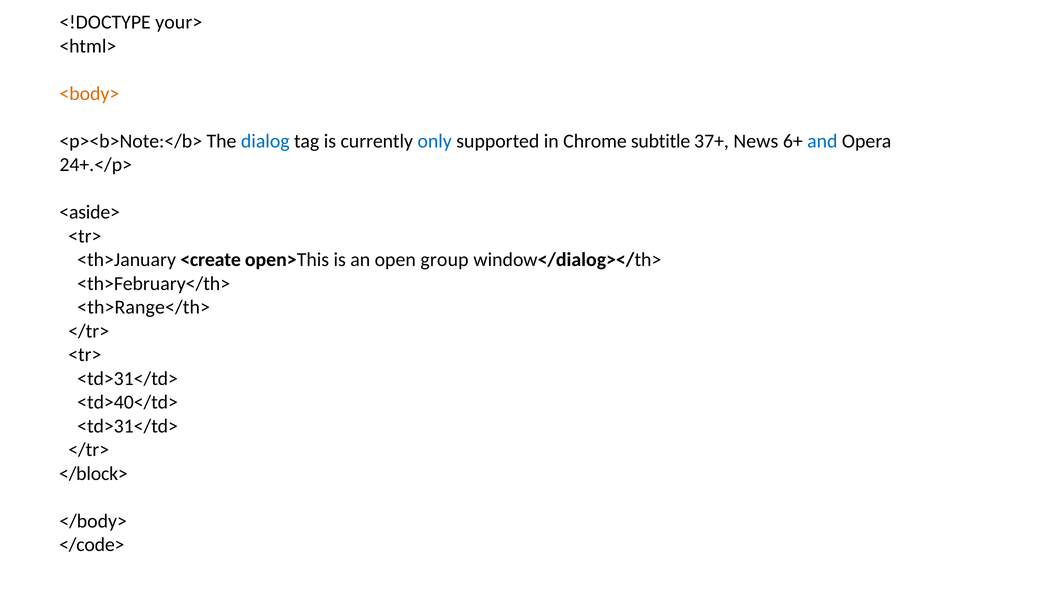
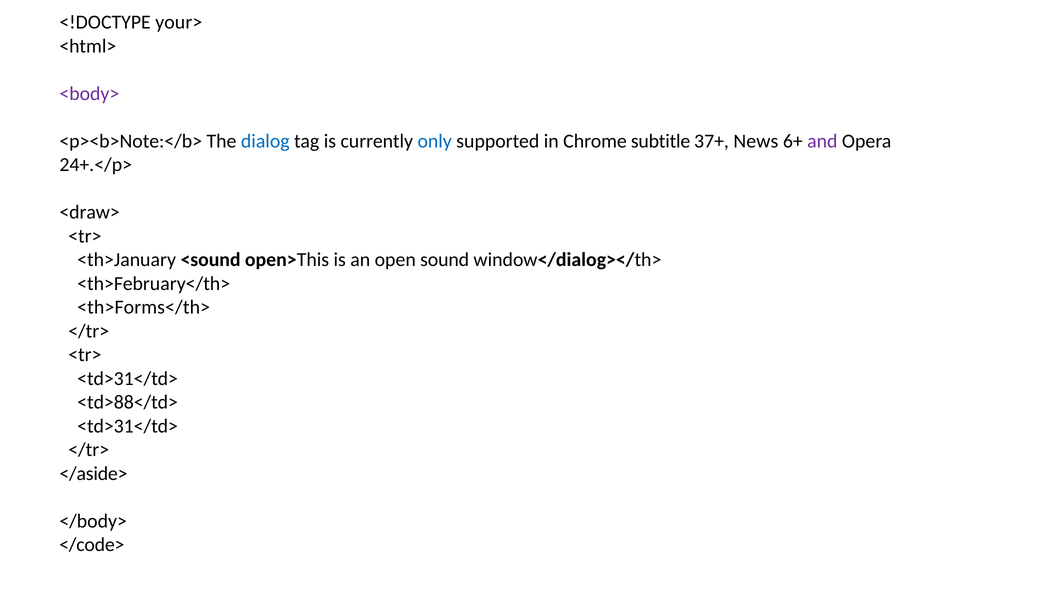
<body> colour: orange -> purple
and colour: blue -> purple
<aside>: <aside> -> <draw>
<create: <create -> <sound
group: group -> sound
<th>Range</th>: <th>Range</th> -> <th>Forms</th>
<td>40</td>: <td>40</td> -> <td>88</td>
</block>: </block> -> </aside>
